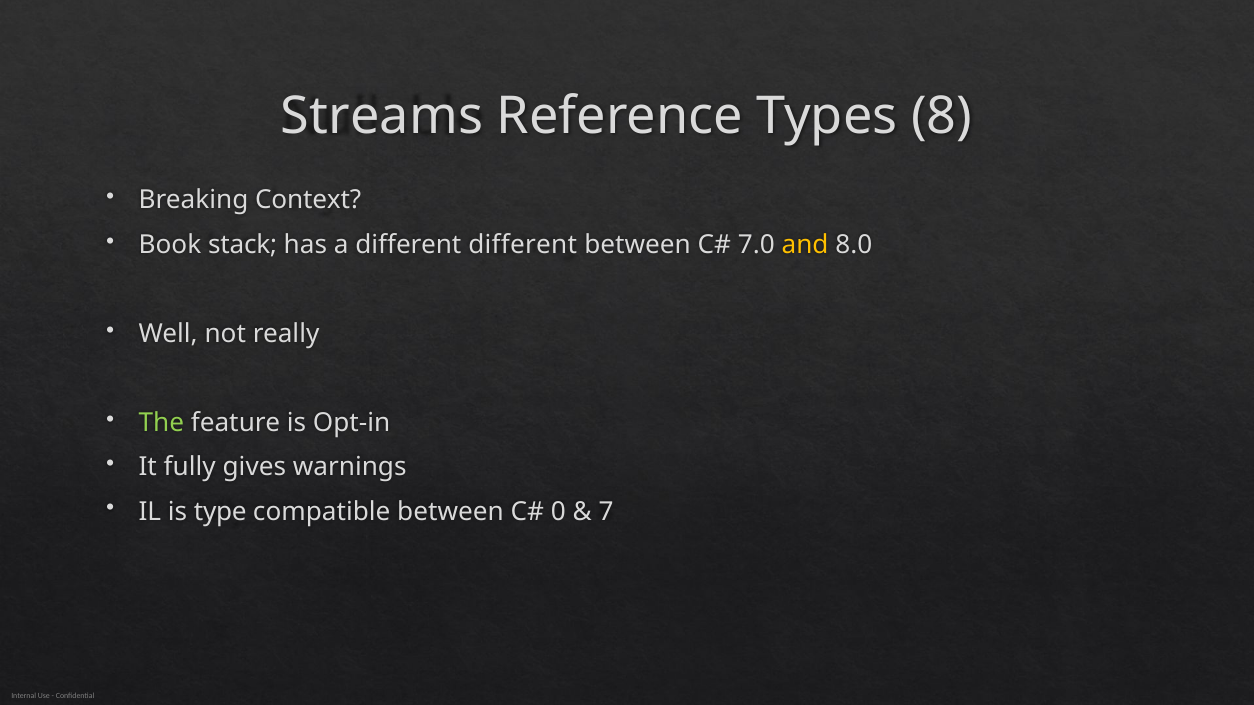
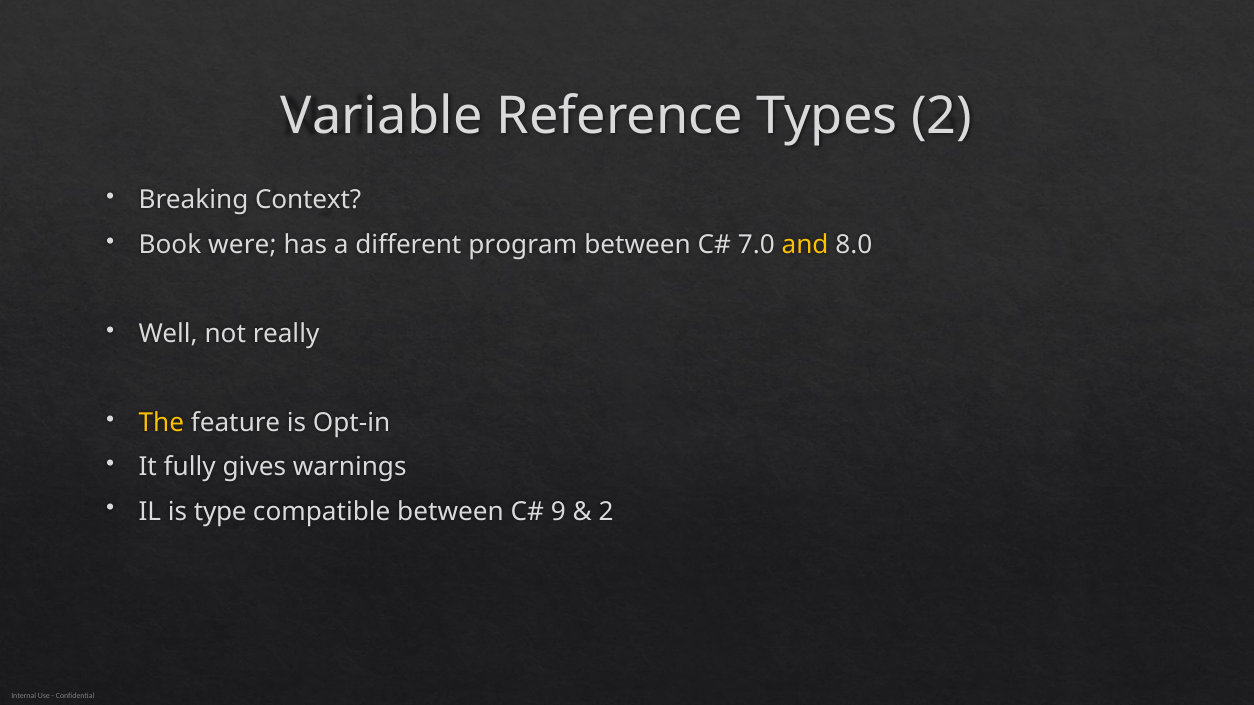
Streams: Streams -> Variable
Types 8: 8 -> 2
stack: stack -> were
different different: different -> program
The colour: light green -> yellow
0: 0 -> 9
7 at (606, 512): 7 -> 2
